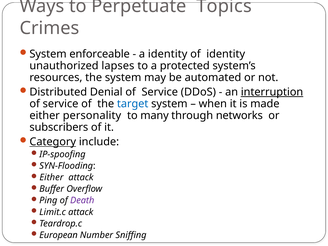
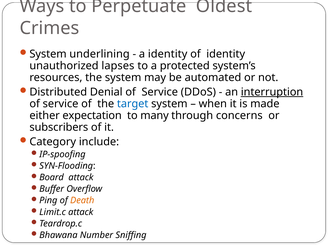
Topics: Topics -> Oldest
enforceable: enforceable -> underlining
personality: personality -> expectation
networks: networks -> concerns
Category underline: present -> none
Either at (51, 177): Either -> Board
Death colour: purple -> orange
European: European -> Bhawana
